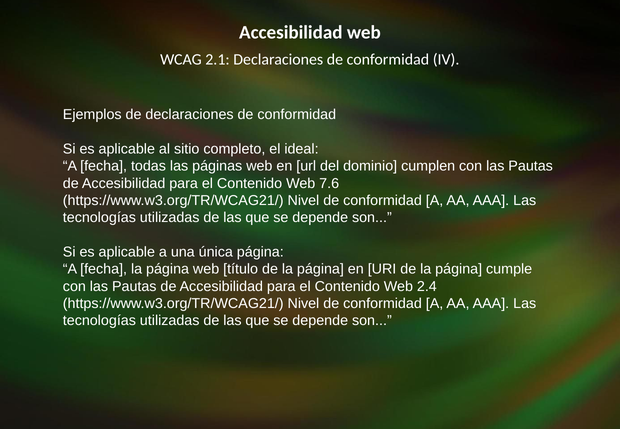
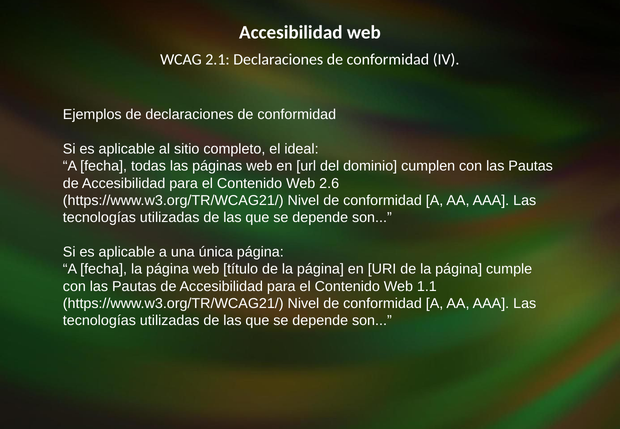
7.6: 7.6 -> 2.6
2.4: 2.4 -> 1.1
